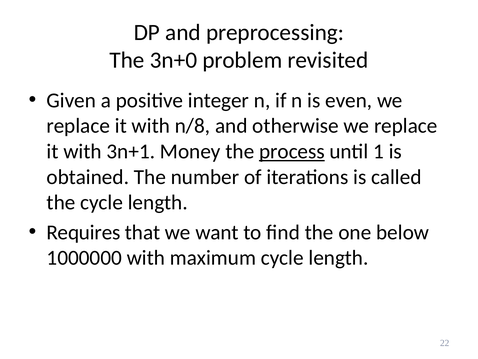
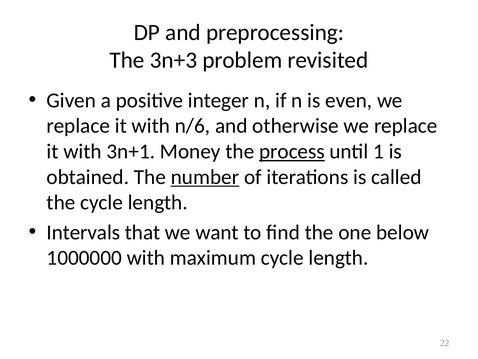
3n+0: 3n+0 -> 3n+3
n/8: n/8 -> n/6
number underline: none -> present
Requires: Requires -> Intervals
